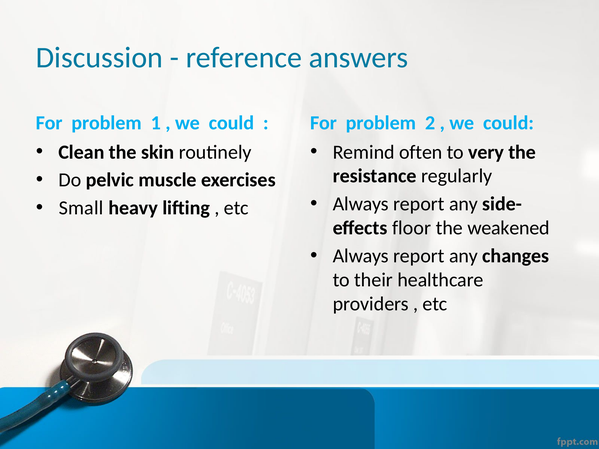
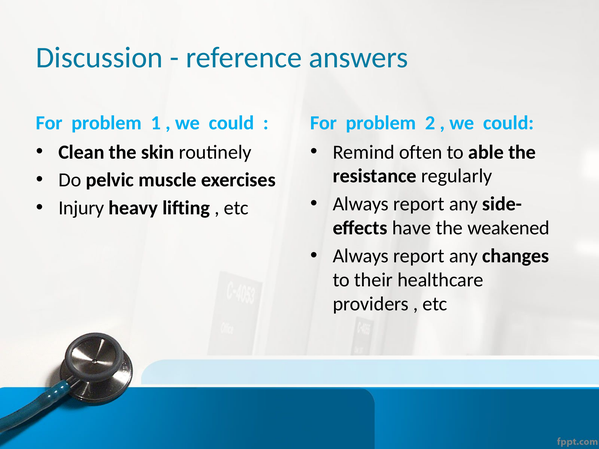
very: very -> able
Small: Small -> Injury
floor: floor -> have
